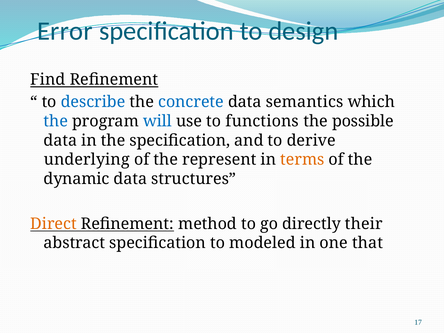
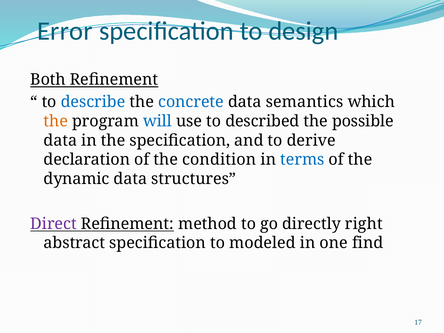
Find: Find -> Both
the at (56, 121) colour: blue -> orange
functions: functions -> described
underlying: underlying -> declaration
represent: represent -> condition
terms colour: orange -> blue
Direct colour: orange -> purple
their: their -> right
that: that -> find
